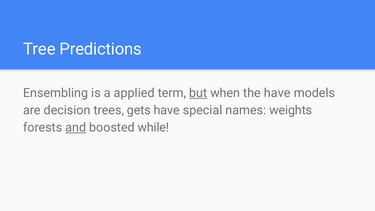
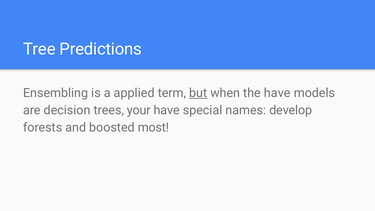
gets: gets -> your
weights: weights -> develop
and underline: present -> none
while: while -> most
